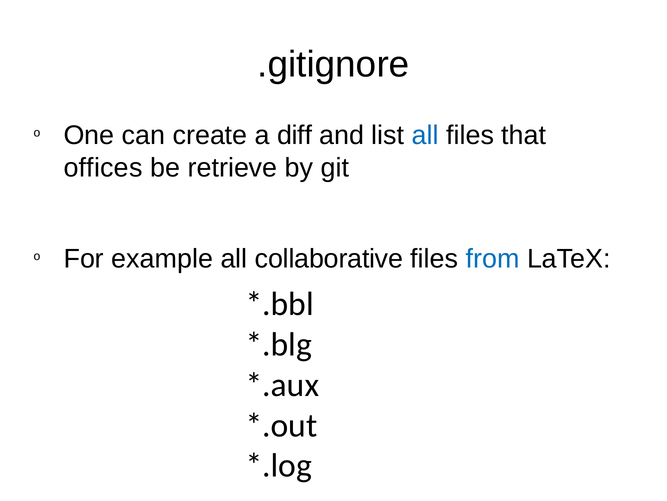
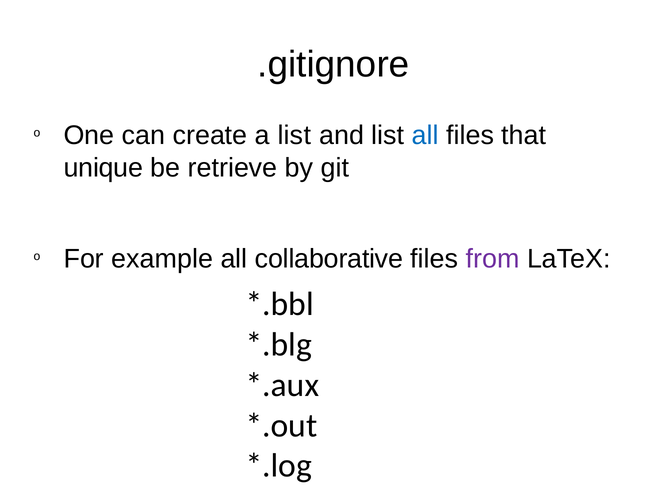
a diff: diff -> list
offices: offices -> unique
from colour: blue -> purple
